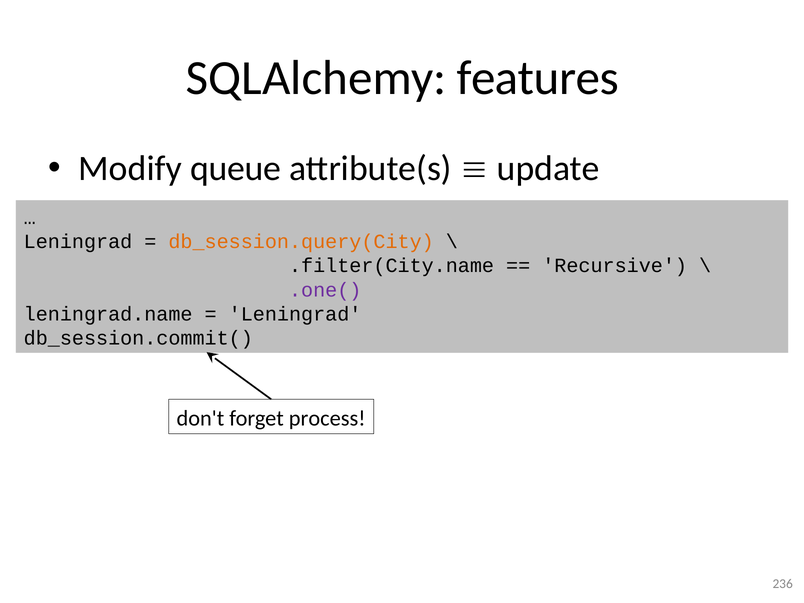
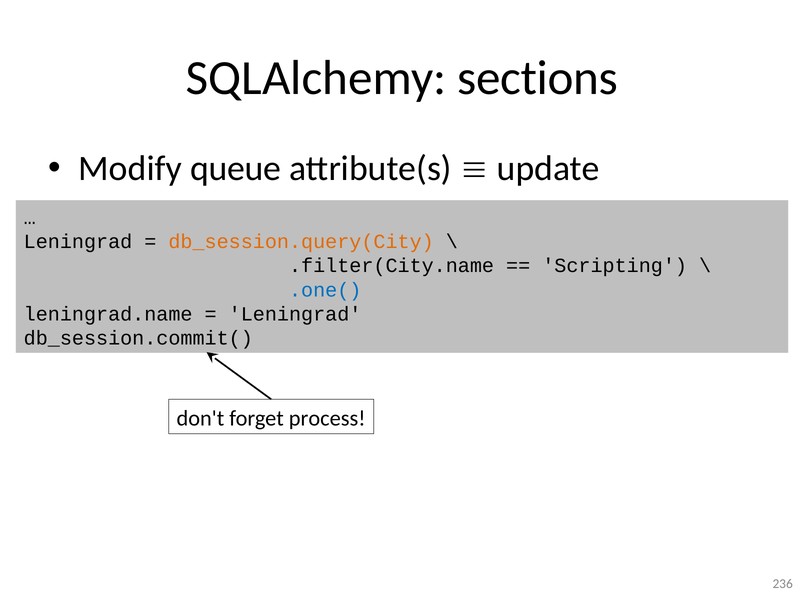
features: features -> sections
Recursive: Recursive -> Scripting
.one( colour: purple -> blue
